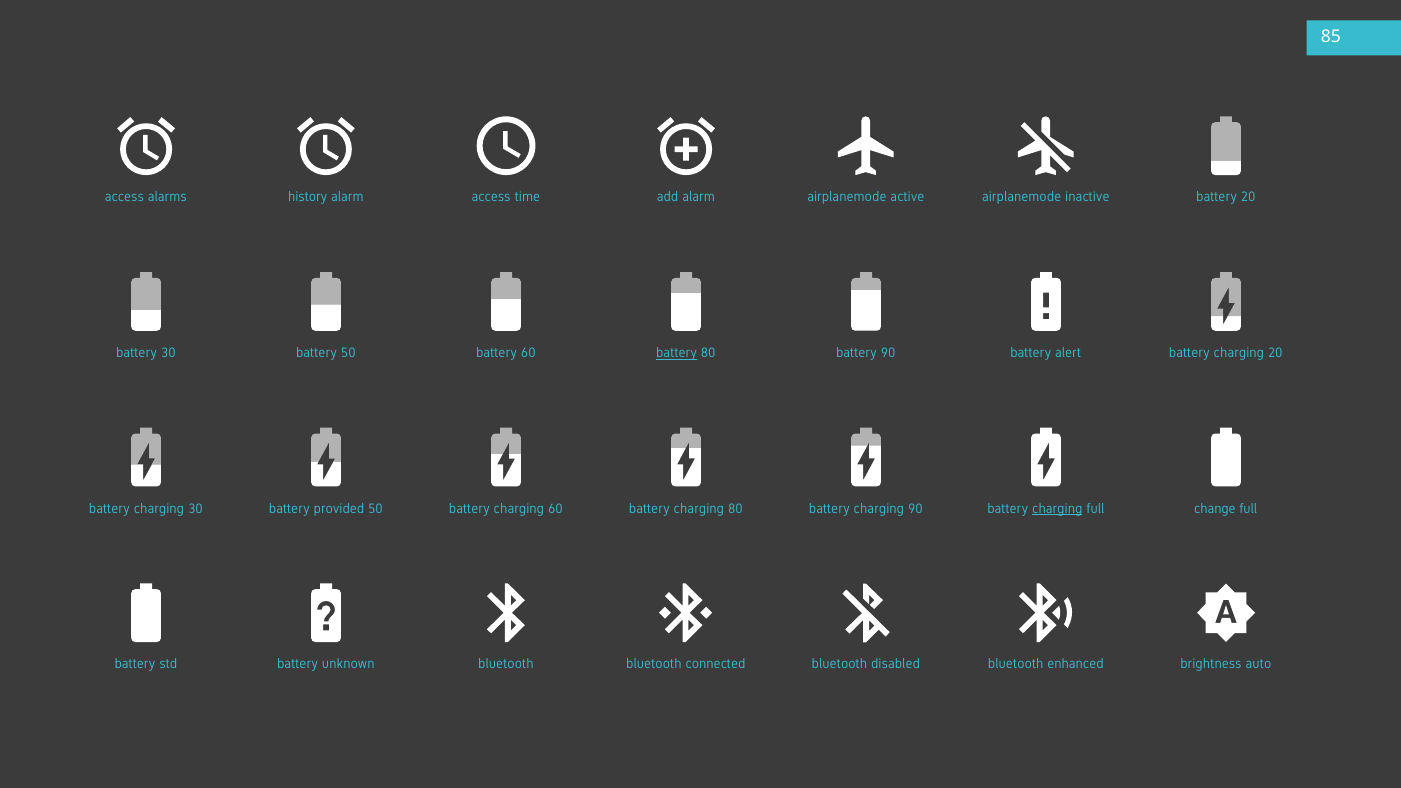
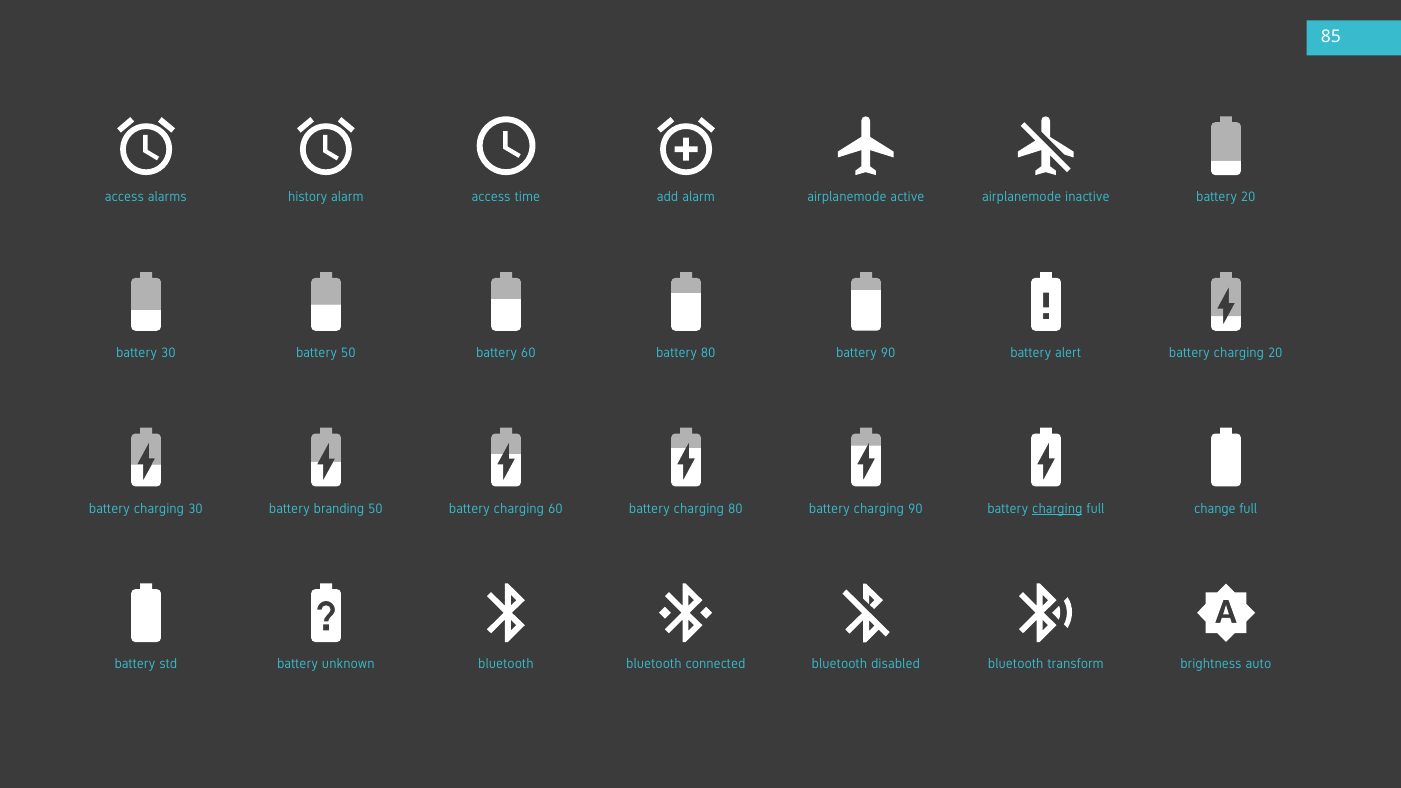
battery at (677, 353) underline: present -> none
provided: provided -> branding
enhanced: enhanced -> transform
